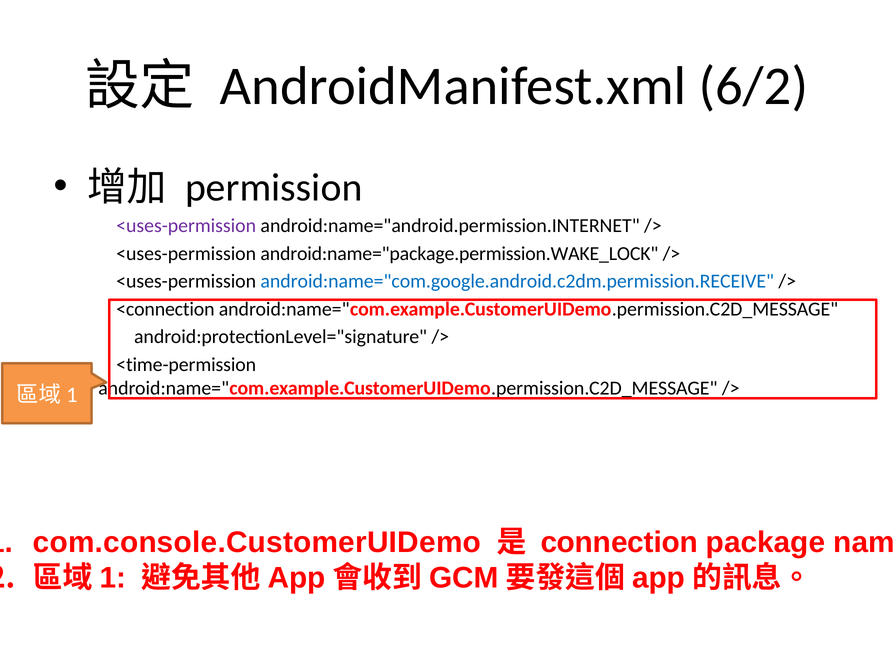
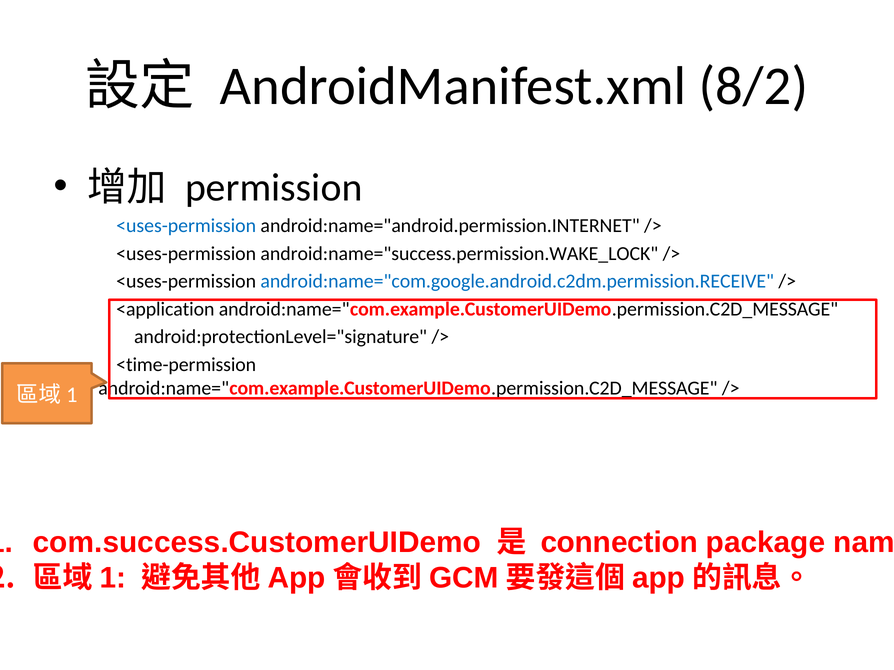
6/2: 6/2 -> 8/2
<uses-permission at (186, 226) colour: purple -> blue
android:name="package.permission.WAKE_LOCK: android:name="package.permission.WAKE_LOCK -> android:name="success.permission.WAKE_LOCK
<connection: <connection -> <application
com.console.CustomerUIDemo: com.console.CustomerUIDemo -> com.success.CustomerUIDemo
